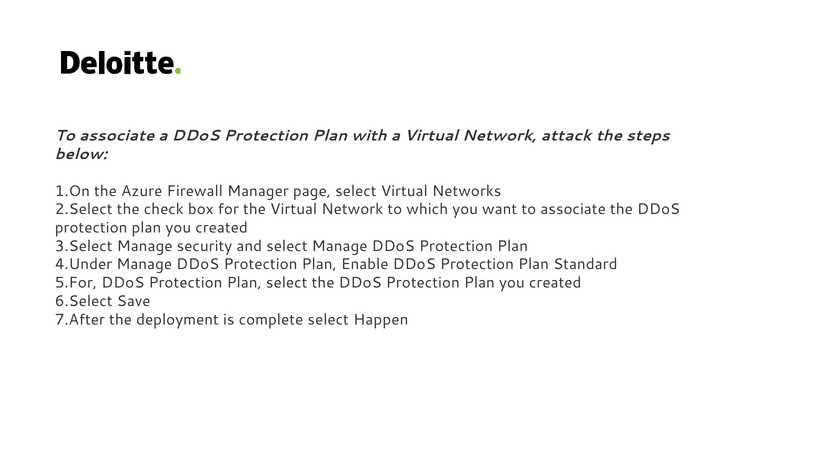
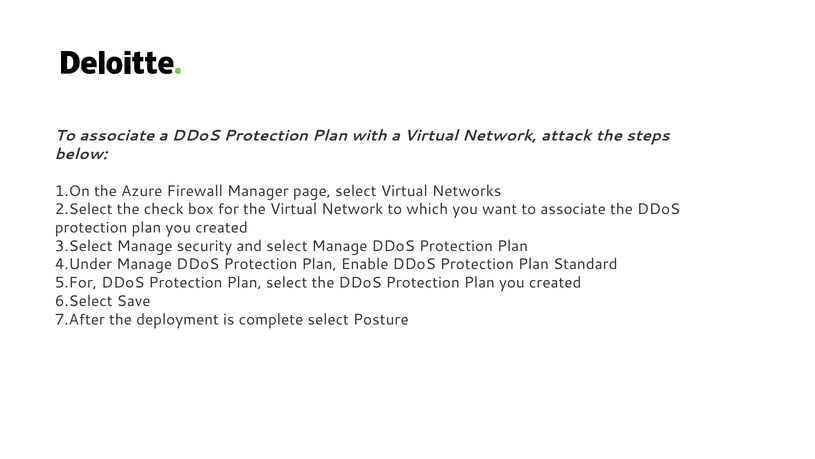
Happen: Happen -> Posture
